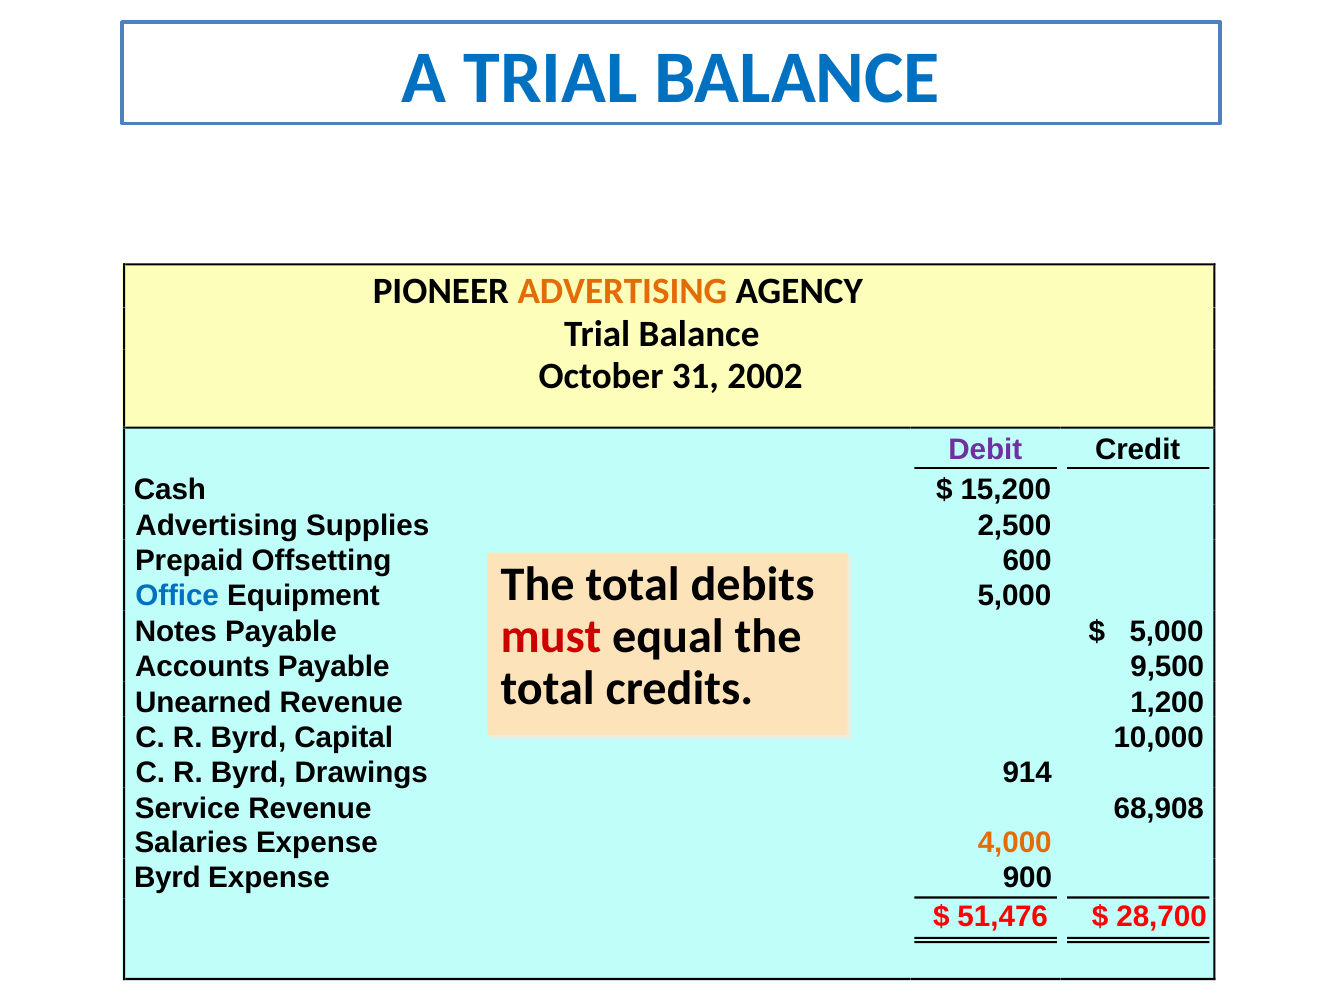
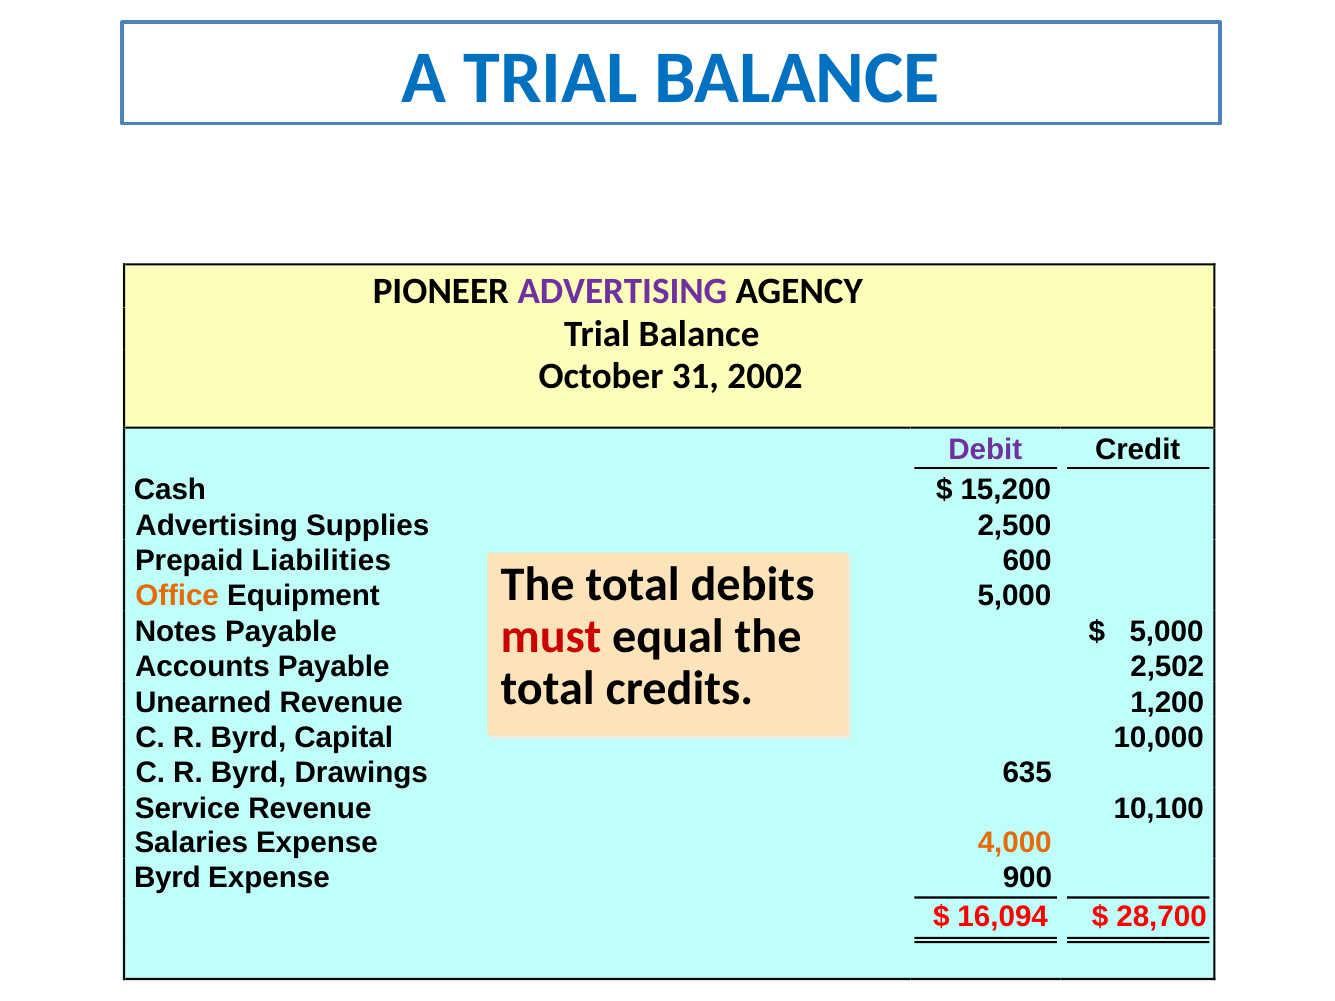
ADVERTISING at (622, 292) colour: orange -> purple
Offsetting: Offsetting -> Liabilities
Office colour: blue -> orange
9,500: 9,500 -> 2,502
914: 914 -> 635
68,908: 68,908 -> 10,100
51,476: 51,476 -> 16,094
